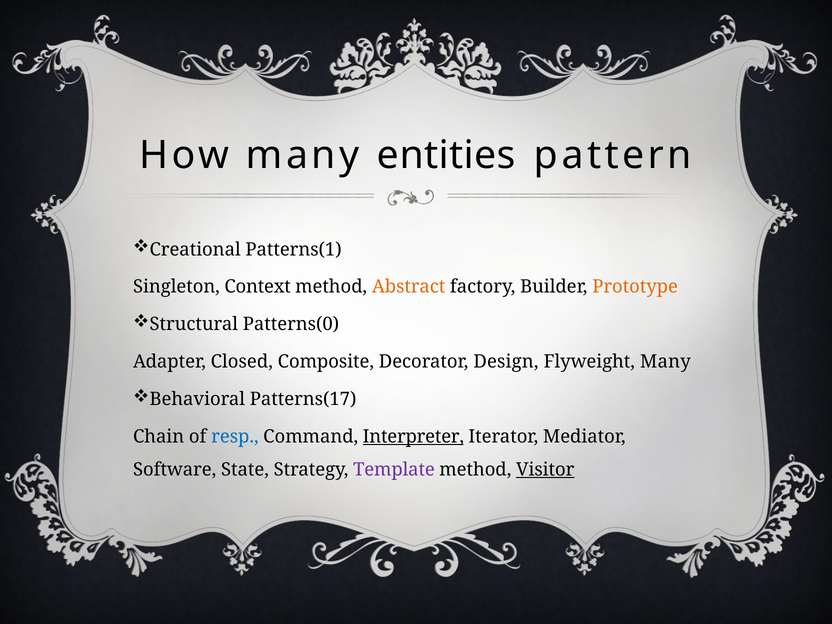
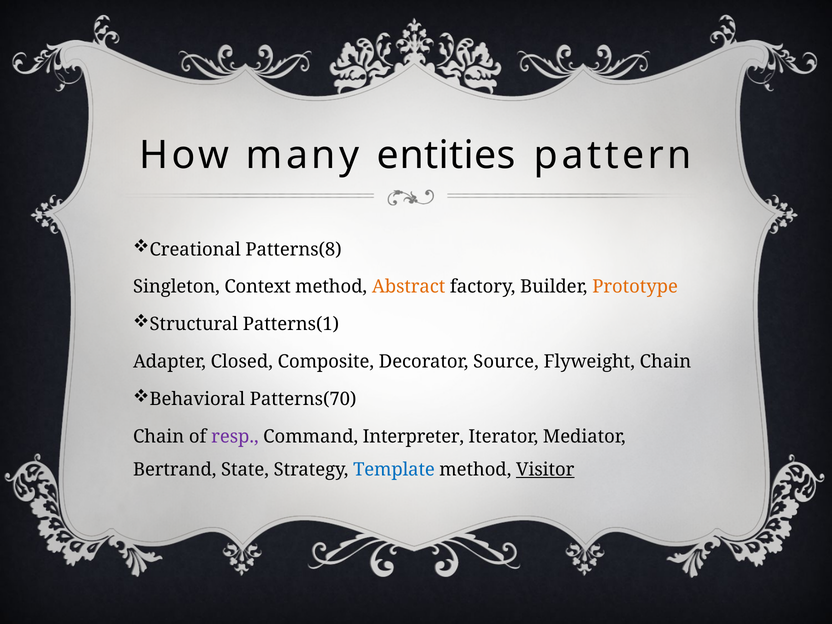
Patterns(1: Patterns(1 -> Patterns(8
Patterns(0: Patterns(0 -> Patterns(1
Design: Design -> Source
Flyweight Many: Many -> Chain
Patterns(17: Patterns(17 -> Patterns(70
resp colour: blue -> purple
Interpreter underline: present -> none
Software: Software -> Bertrand
Template colour: purple -> blue
